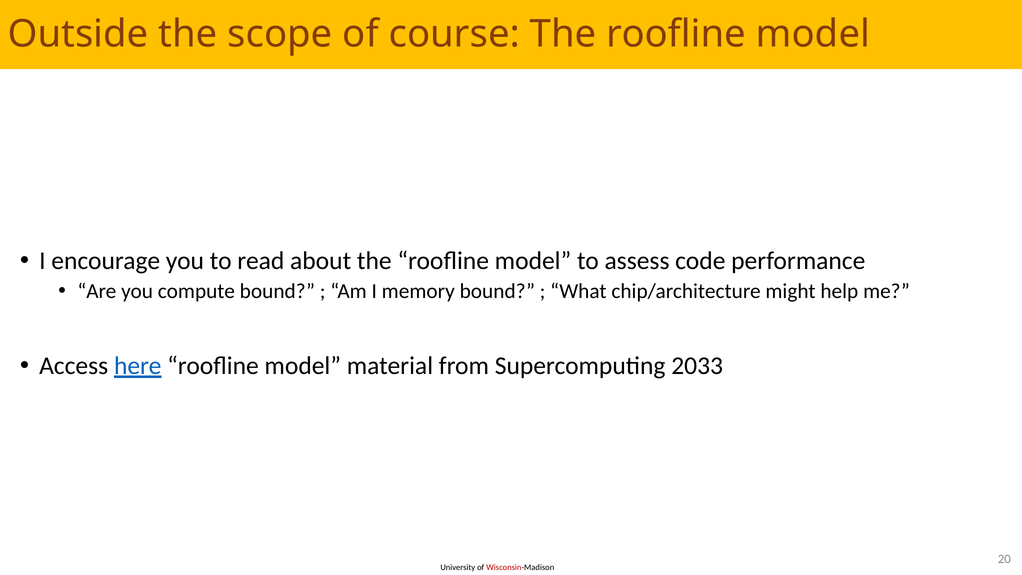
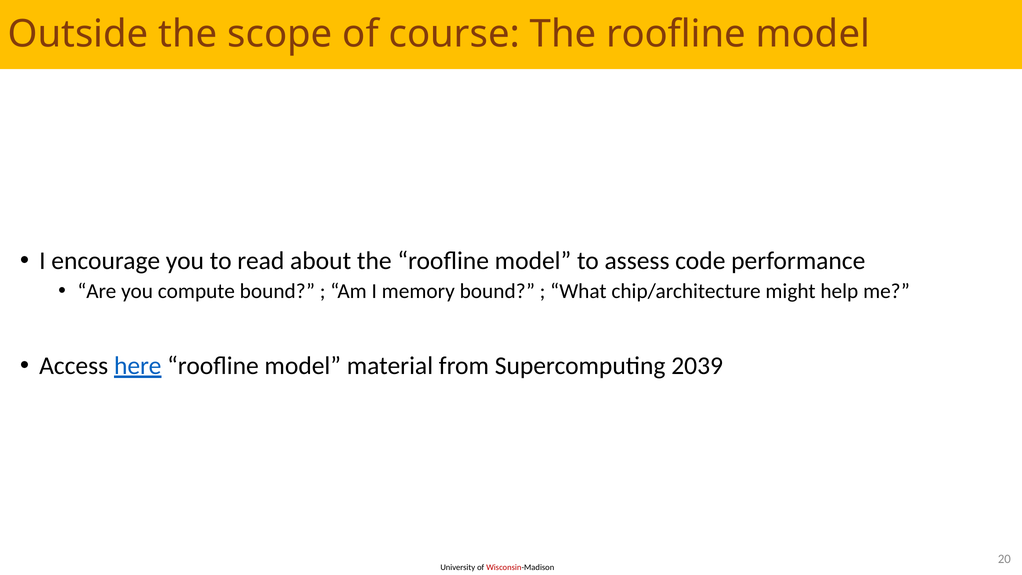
2033: 2033 -> 2039
